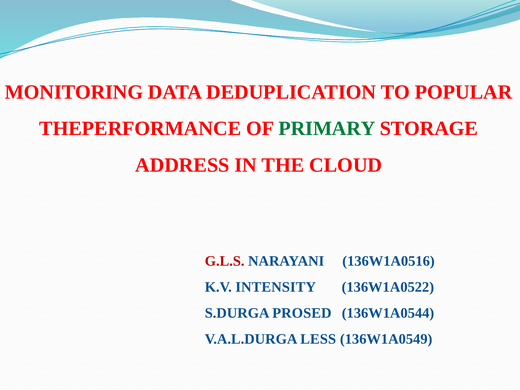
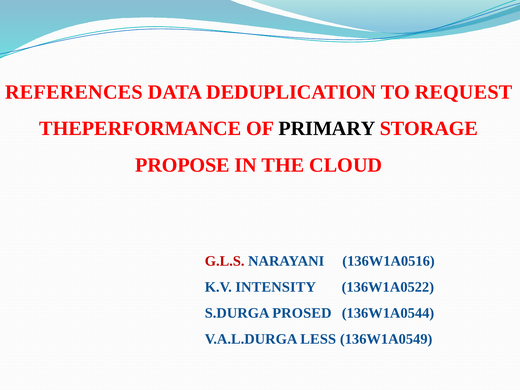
MONITORING: MONITORING -> REFERENCES
POPULAR: POPULAR -> REQUEST
PRIMARY colour: green -> black
ADDRESS: ADDRESS -> PROPOSE
